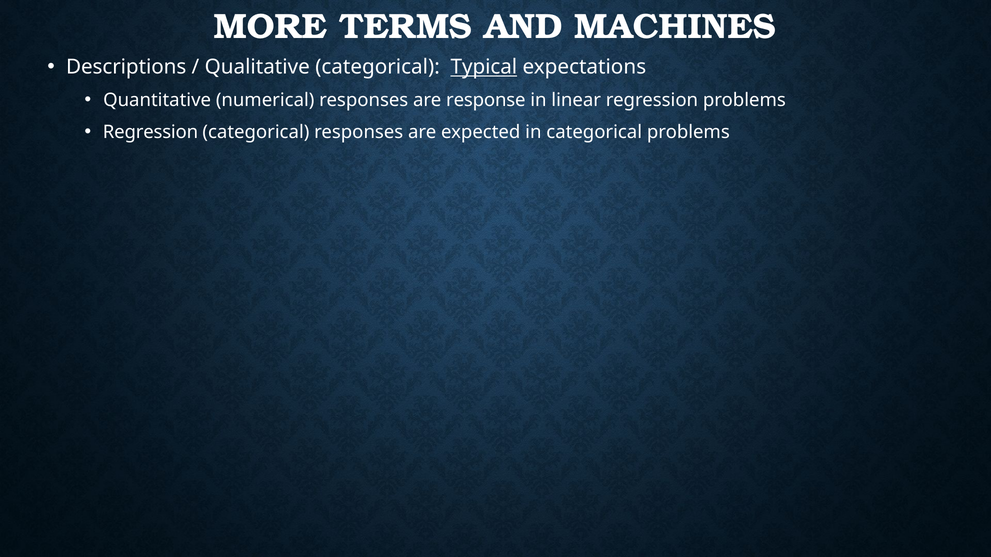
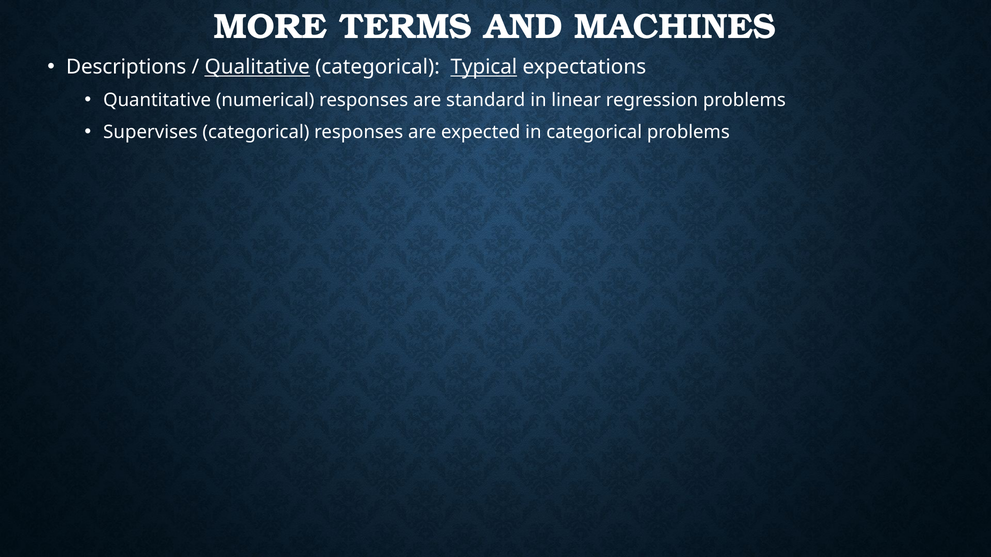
Qualitative underline: none -> present
response: response -> standard
Regression at (151, 132): Regression -> Supervises
